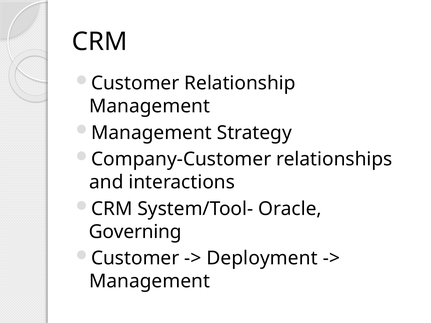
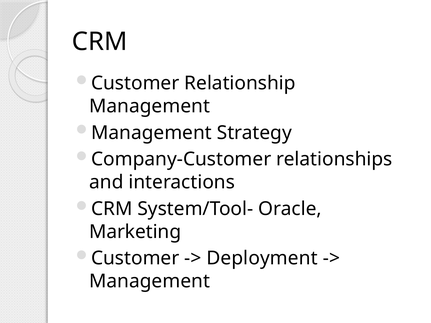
Governing: Governing -> Marketing
